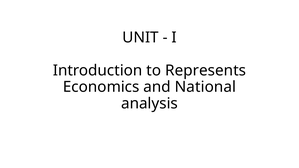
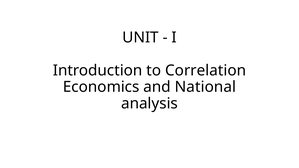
Represents: Represents -> Correlation
